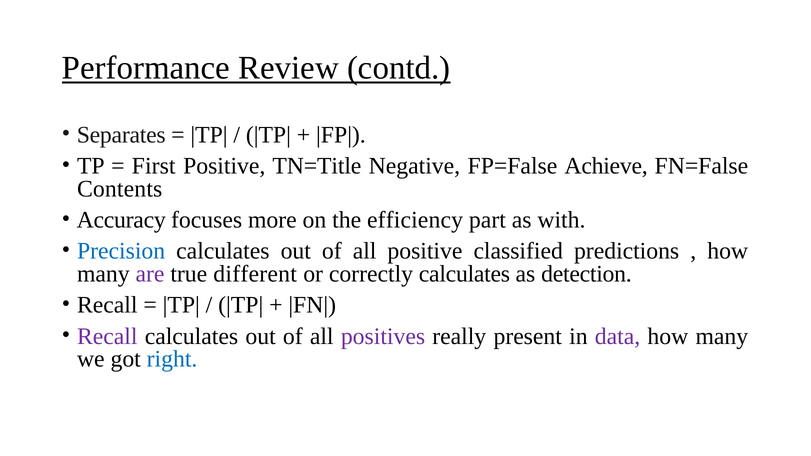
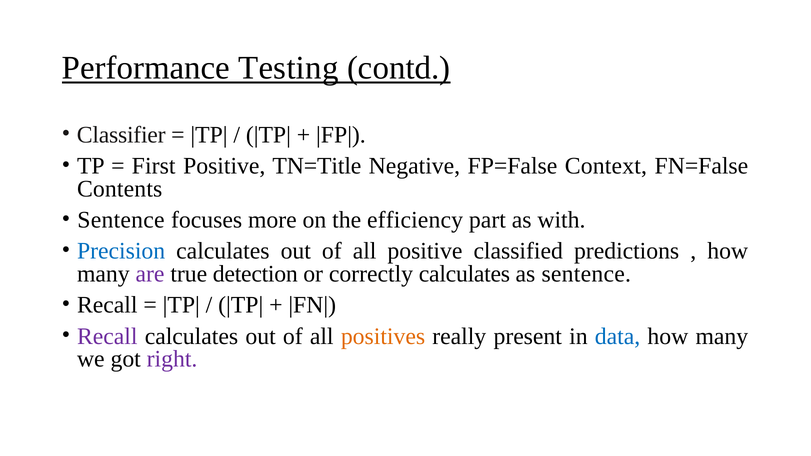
Review: Review -> Testing
Separates: Separates -> Classifier
Achieve: Achieve -> Context
Accuracy at (121, 220): Accuracy -> Sentence
different: different -> detection
as detection: detection -> sentence
positives colour: purple -> orange
data colour: purple -> blue
right colour: blue -> purple
